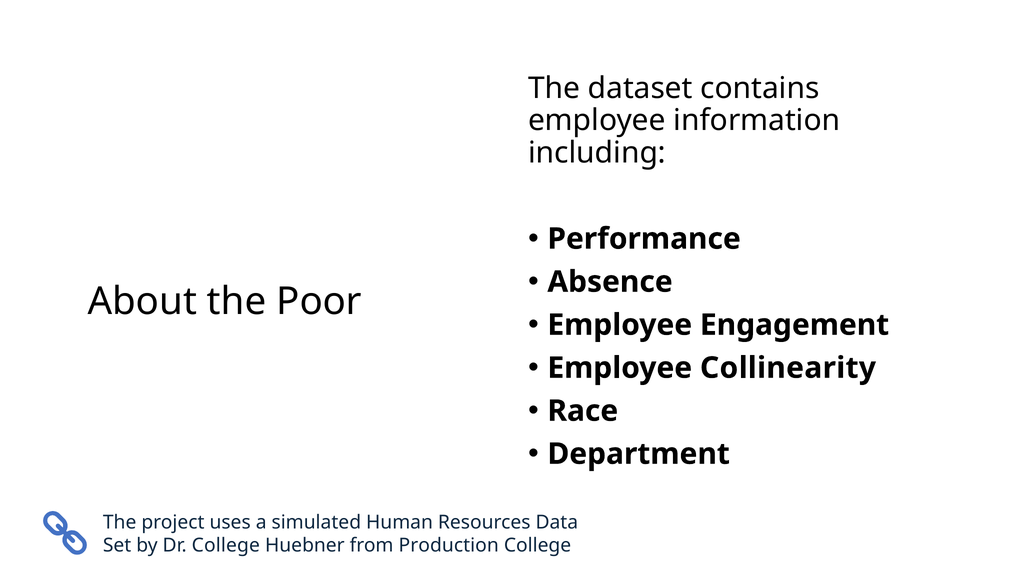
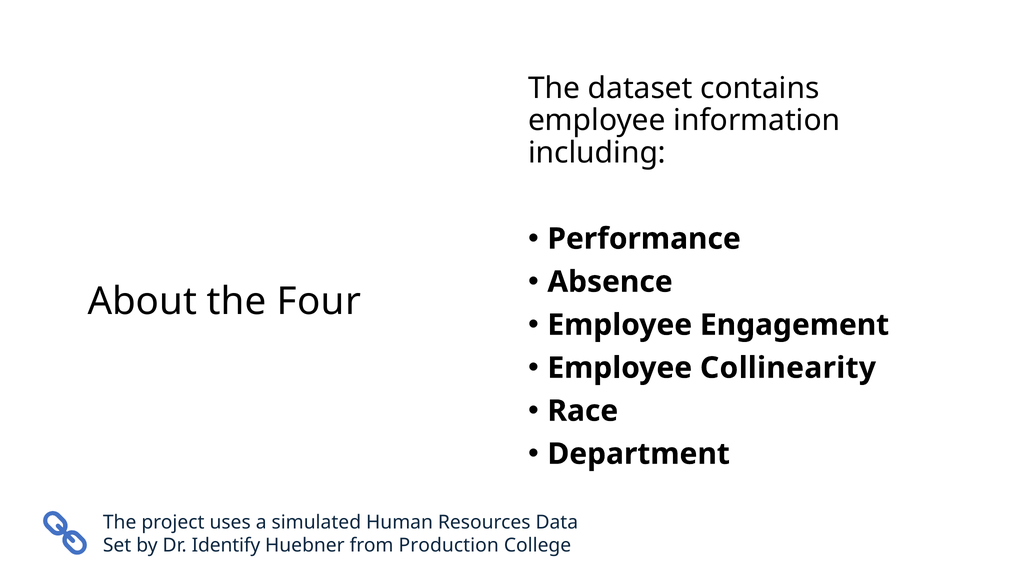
Poor: Poor -> Four
Dr College: College -> Identify
